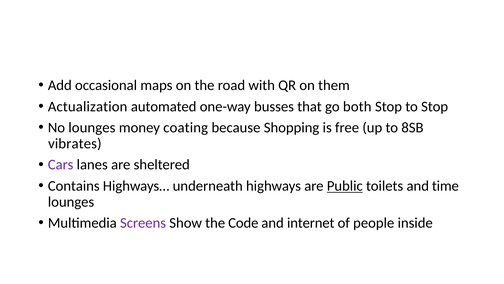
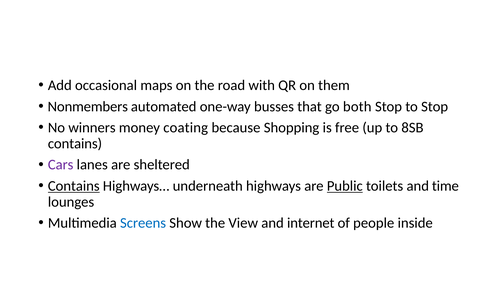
Actualization: Actualization -> Nonmembers
No lounges: lounges -> winners
vibrates at (75, 143): vibrates -> contains
Contains at (74, 186) underline: none -> present
Screens colour: purple -> blue
Code: Code -> View
